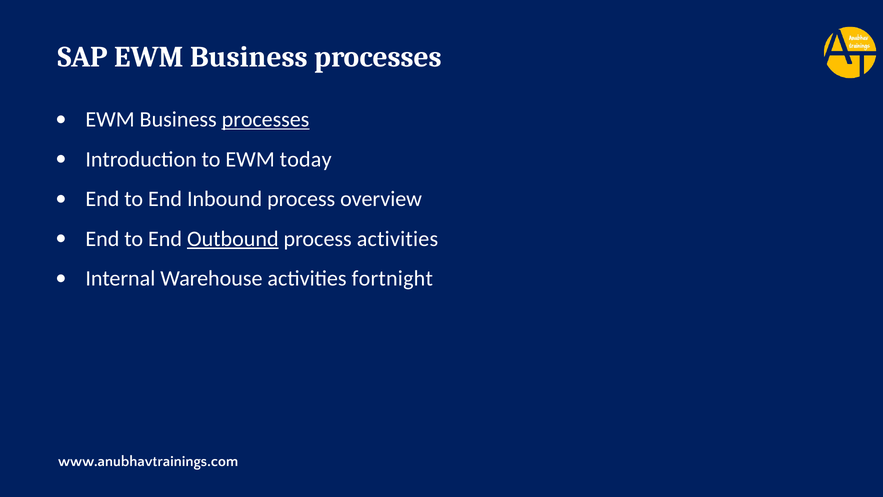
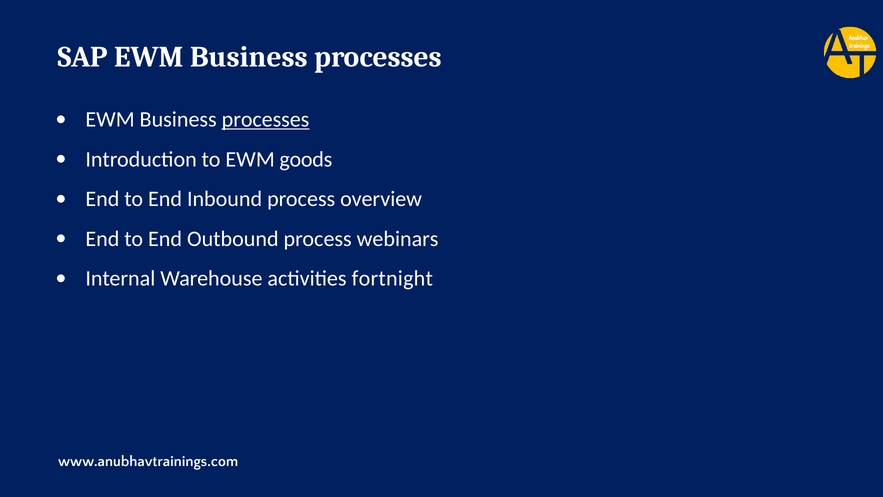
today: today -> goods
Outbound underline: present -> none
process activities: activities -> webinars
